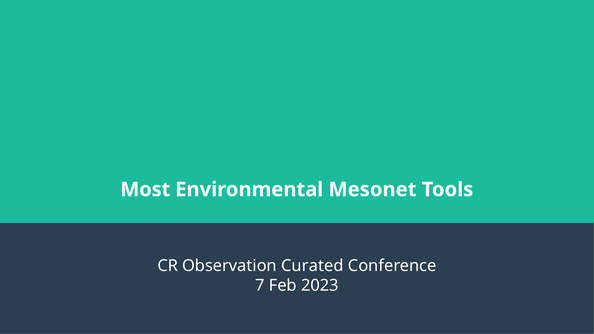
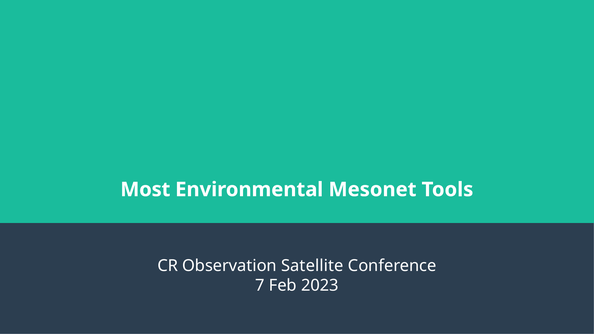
Curated: Curated -> Satellite
